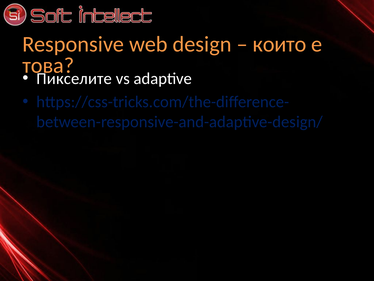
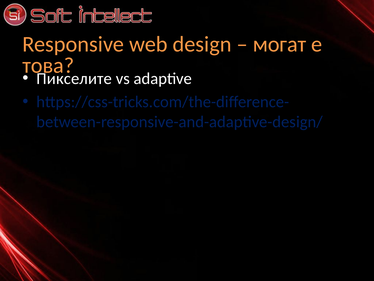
които: които -> могат
